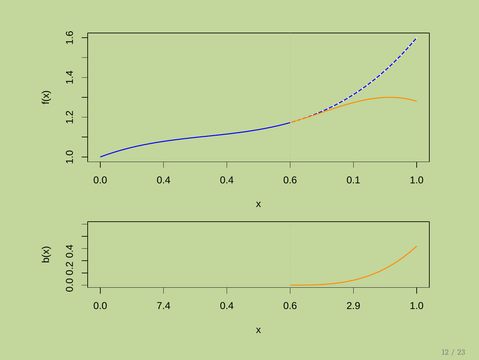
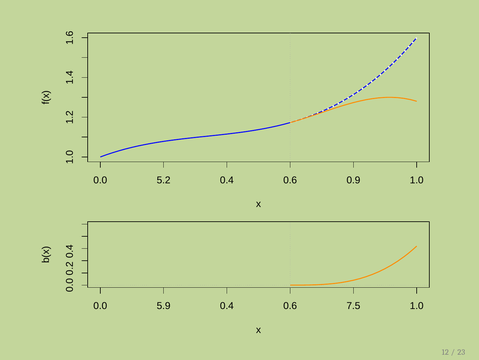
0.0 0.4: 0.4 -> 5.2
0.1: 0.1 -> 0.9
7.4: 7.4 -> 5.9
2.9: 2.9 -> 7.5
